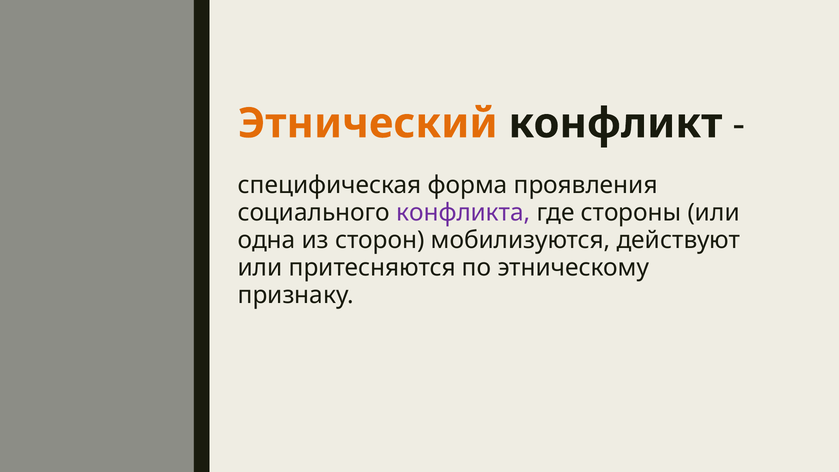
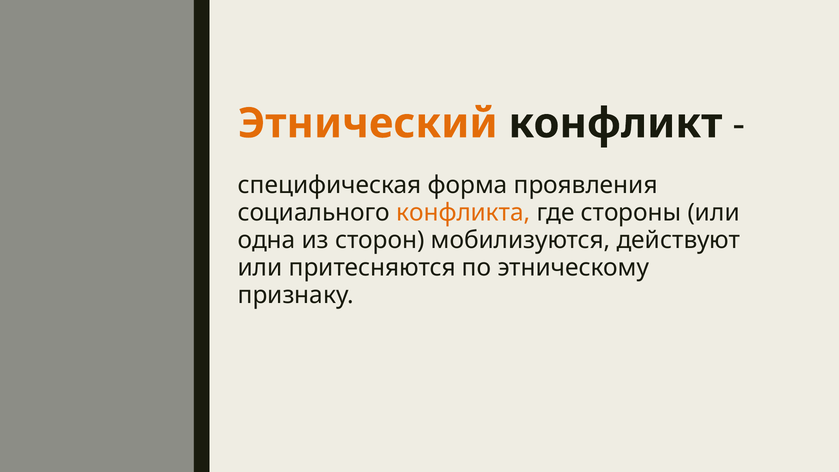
конфликта colour: purple -> orange
